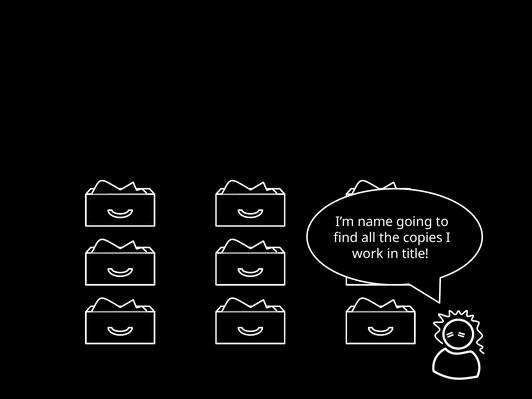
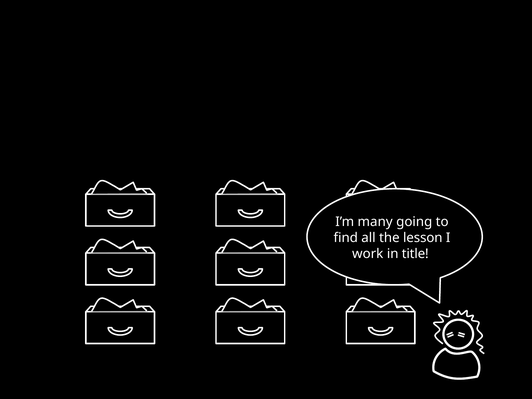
name: name -> many
copies: copies -> lesson
